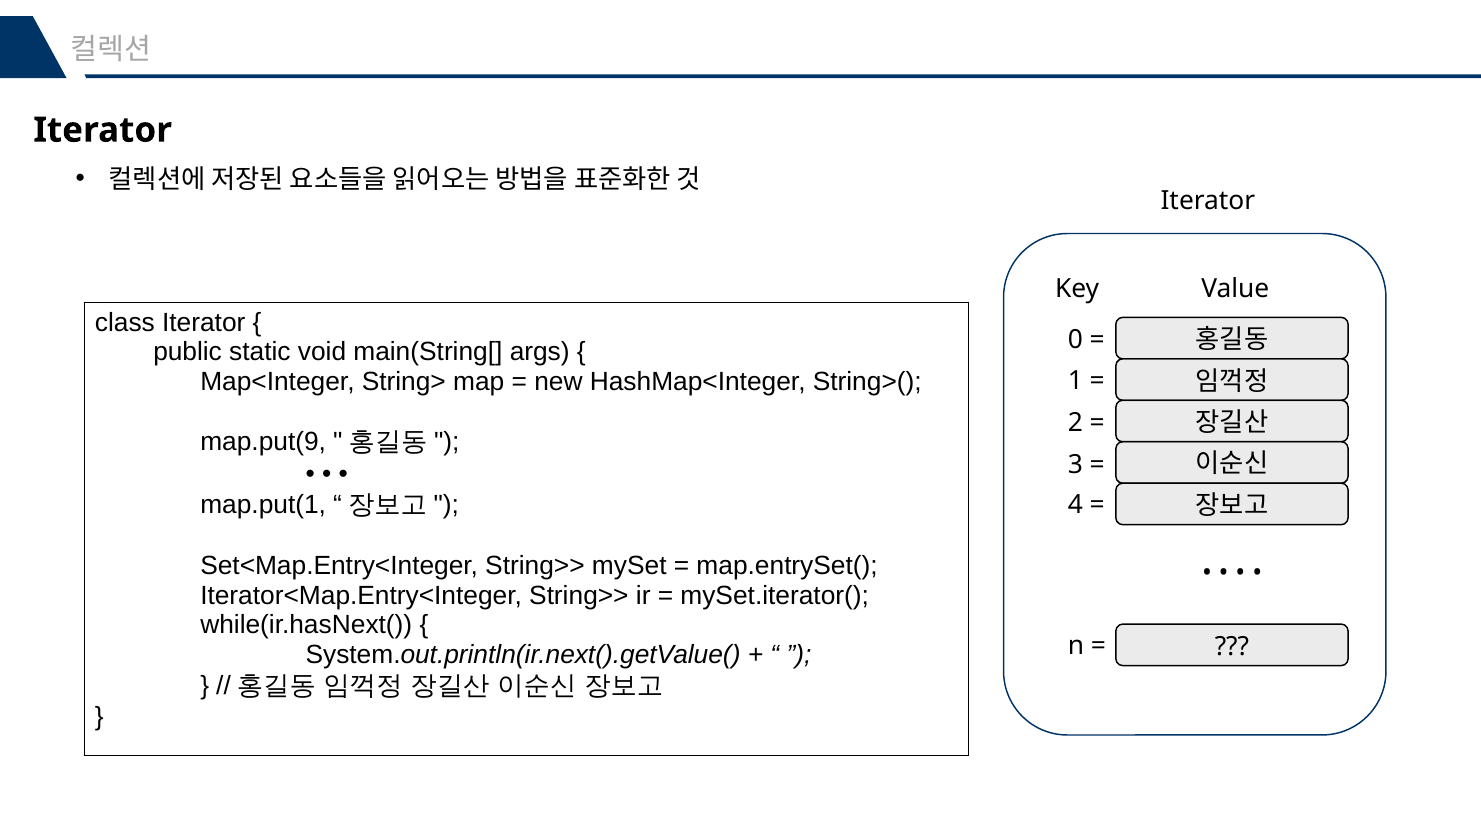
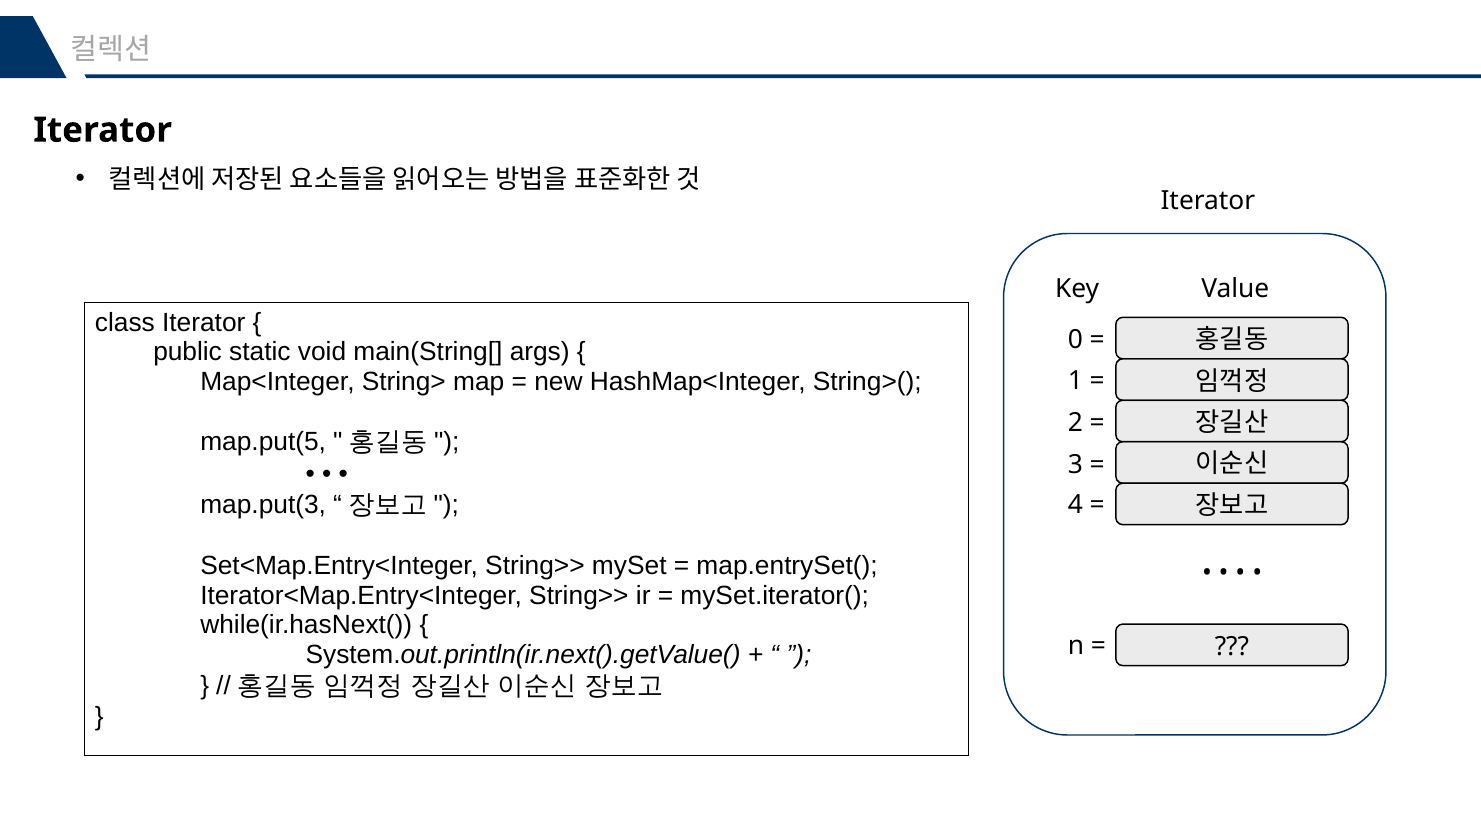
map.put(9: map.put(9 -> map.put(5
map.put(1: map.put(1 -> map.put(3
